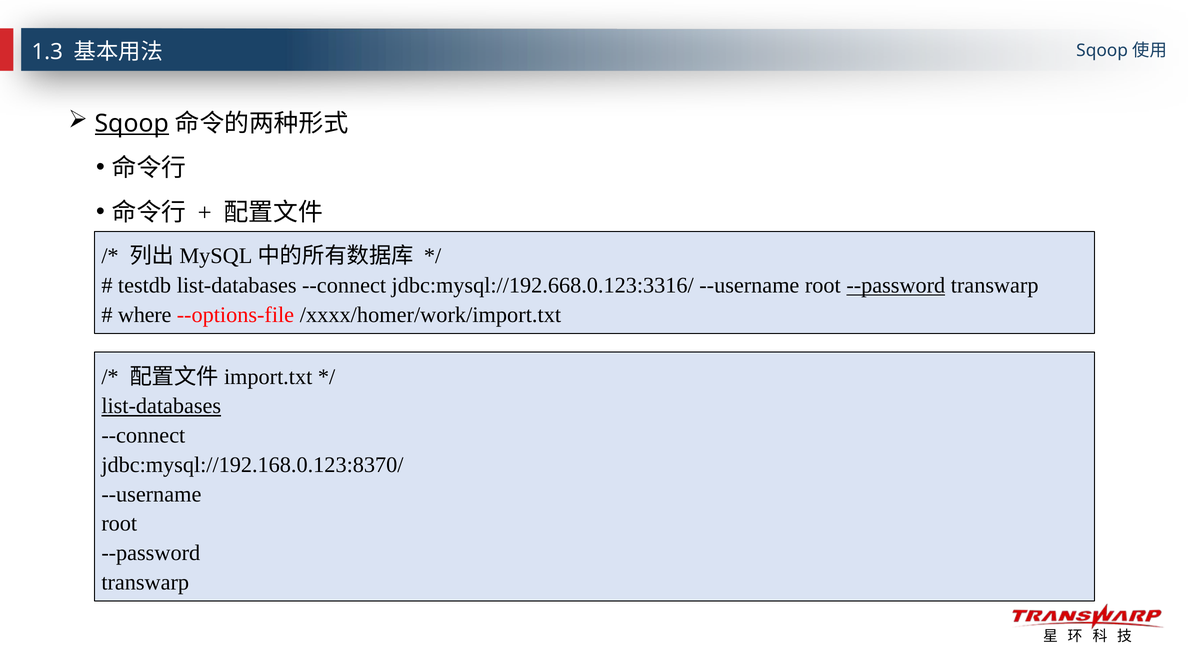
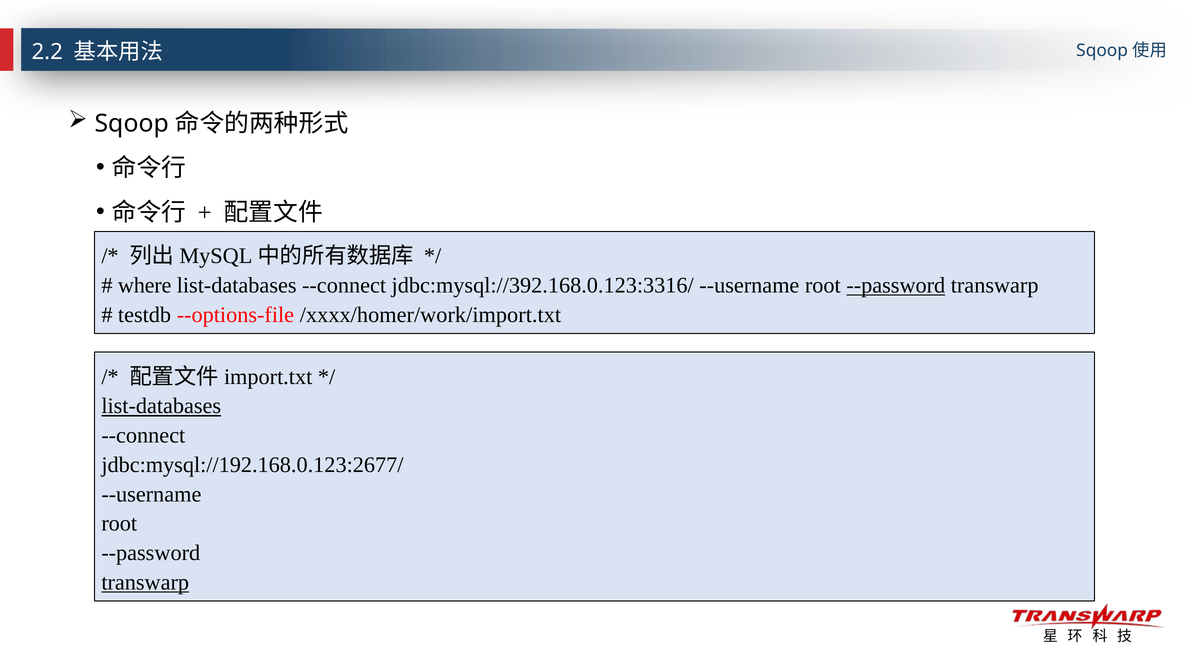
1.3: 1.3 -> 2.2
Sqoop underline: present -> none
testdb: testdb -> where
jdbc:mysql://192.668.0.123:3316/: jdbc:mysql://192.668.0.123:3316/ -> jdbc:mysql://392.168.0.123:3316/
where: where -> testdb
jdbc:mysql://192.168.0.123:8370/: jdbc:mysql://192.168.0.123:8370/ -> jdbc:mysql://192.168.0.123:2677/
transwarp at (145, 583) underline: none -> present
